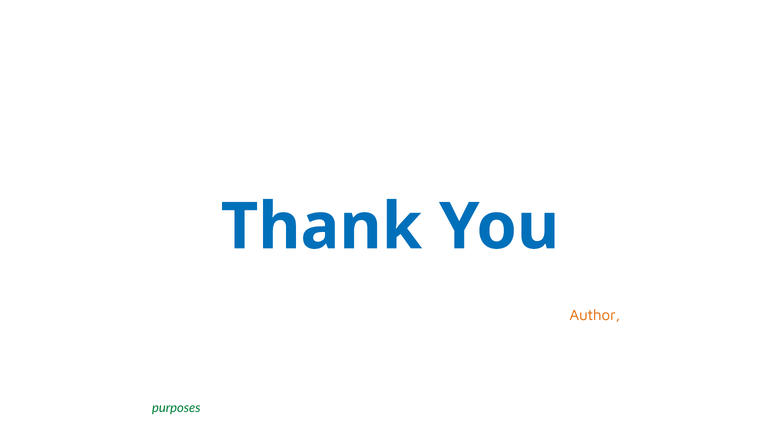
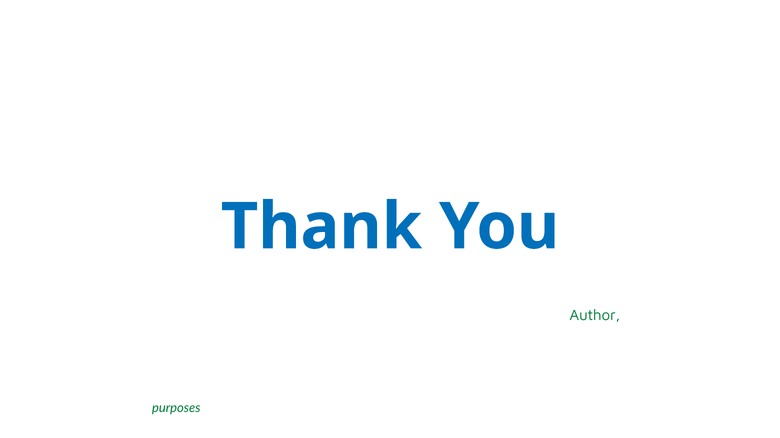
Author colour: orange -> green
